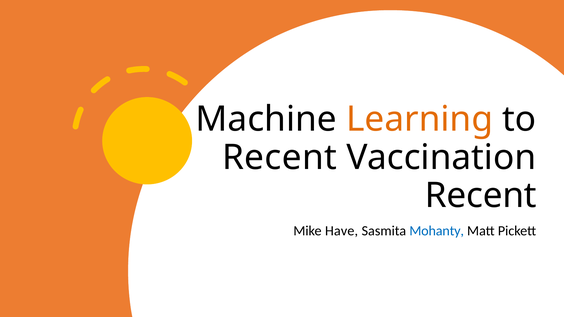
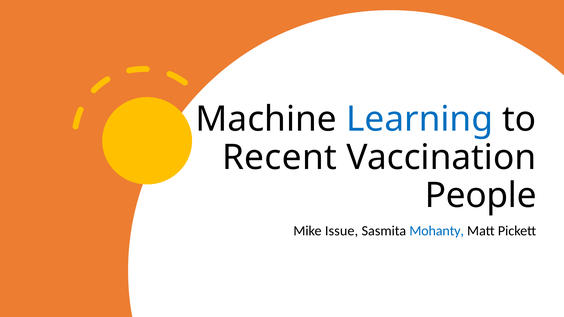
Learning colour: orange -> blue
Recent at (481, 196): Recent -> People
Have: Have -> Issue
